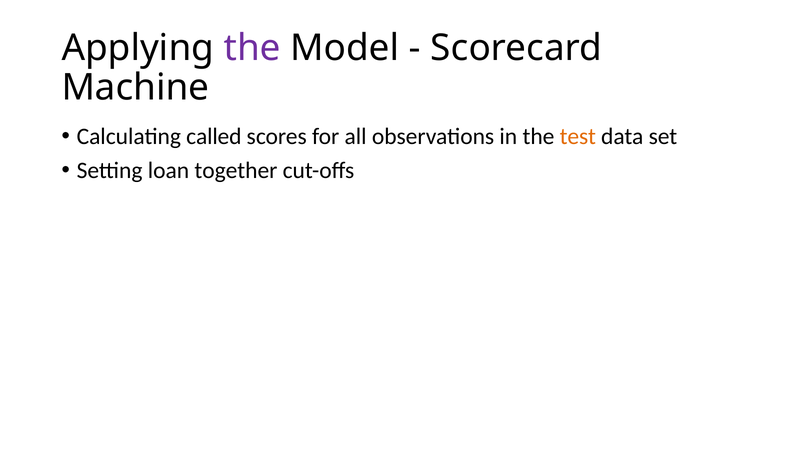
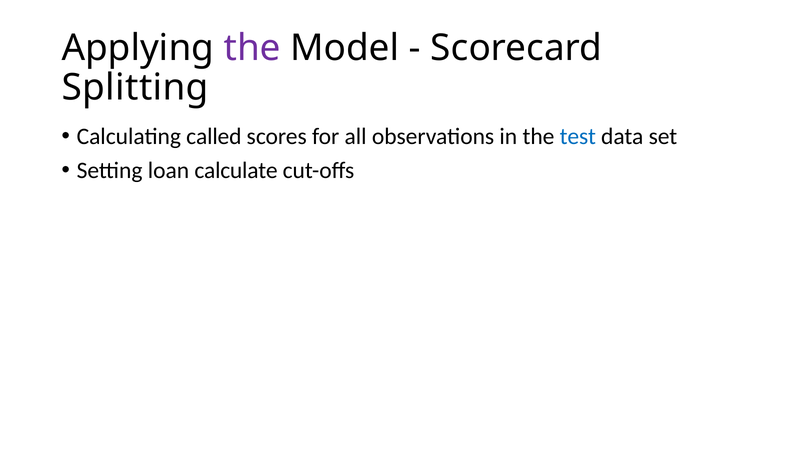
Machine: Machine -> Splitting
test colour: orange -> blue
together: together -> calculate
